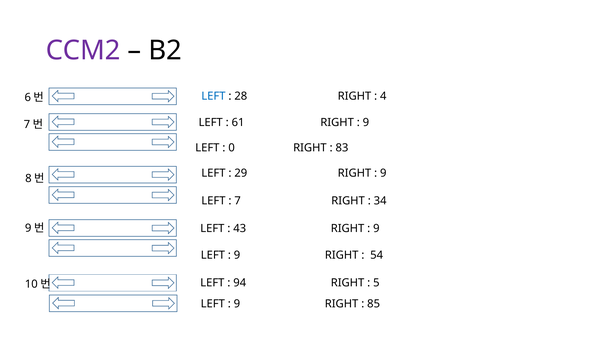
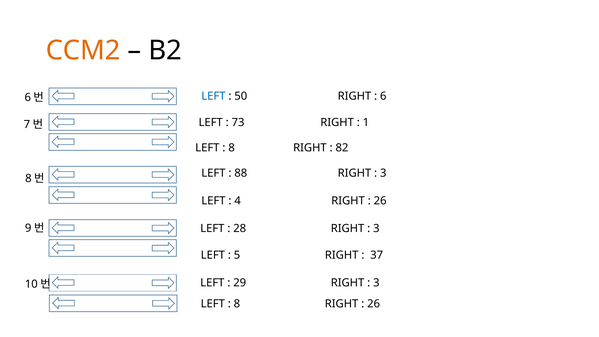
CCM2 colour: purple -> orange
28: 28 -> 50
4: 4 -> 6
61: 61 -> 73
9 at (366, 122): 9 -> 1
0 at (232, 148): 0 -> 8
83: 83 -> 82
29: 29 -> 88
9 at (383, 173): 9 -> 3
7: 7 -> 4
34 at (380, 201): 34 -> 26
43: 43 -> 28
9 at (376, 229): 9 -> 3
9 at (237, 255): 9 -> 5
54: 54 -> 37
94: 94 -> 29
5 at (376, 283): 5 -> 3
9 at (237, 304): 9 -> 8
85 at (374, 304): 85 -> 26
